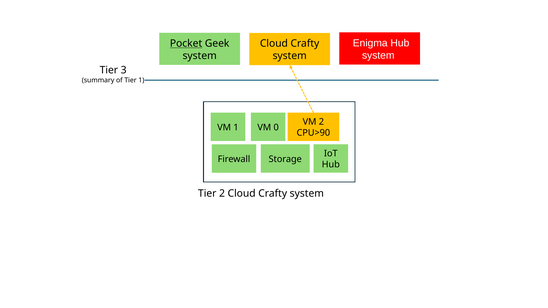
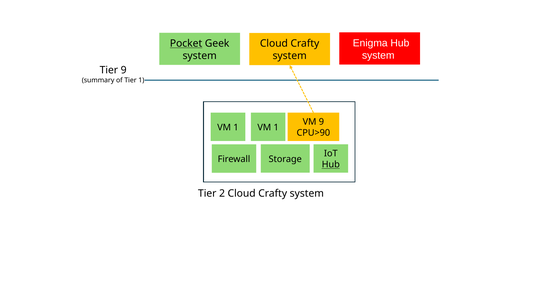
Tier 3: 3 -> 9
VM 2: 2 -> 9
0 at (276, 128): 0 -> 1
Hub at (331, 165) underline: none -> present
